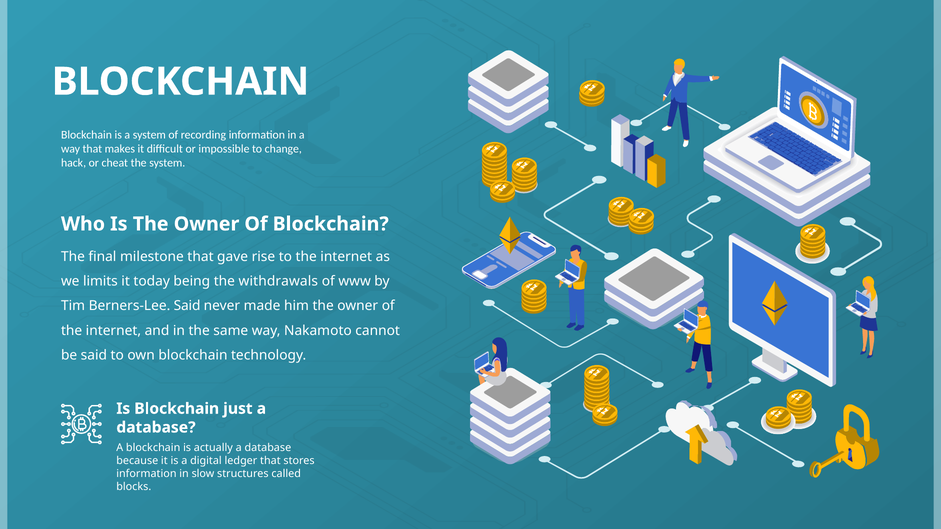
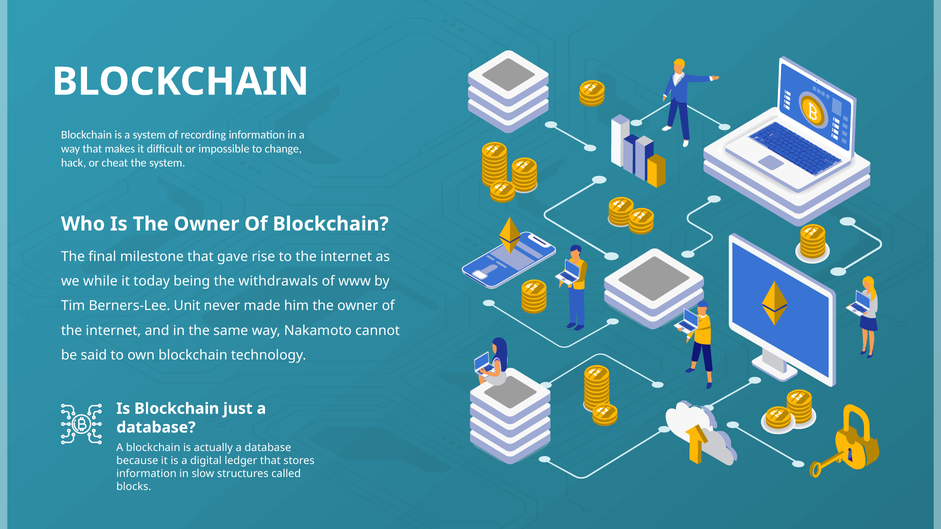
limits: limits -> while
Berners-Lee Said: Said -> Unit
